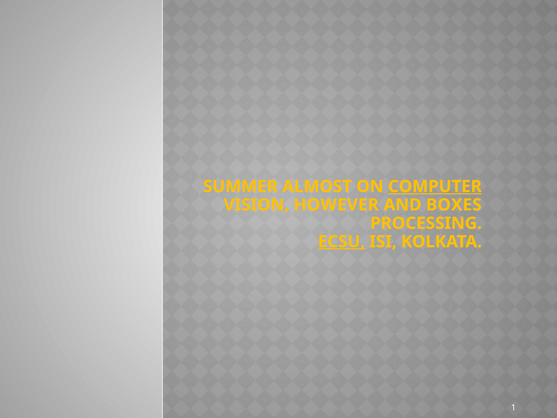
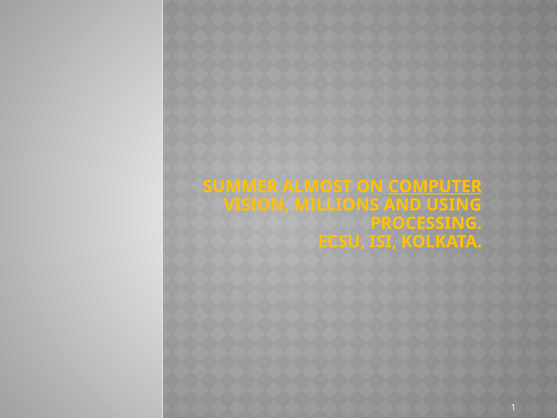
HOWEVER: HOWEVER -> MILLIONS
BOXES: BOXES -> USING
ECSU underline: present -> none
